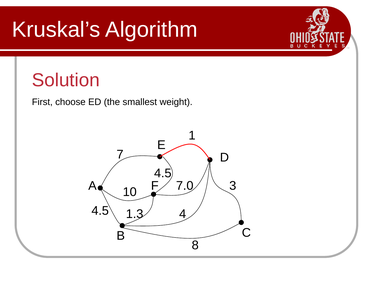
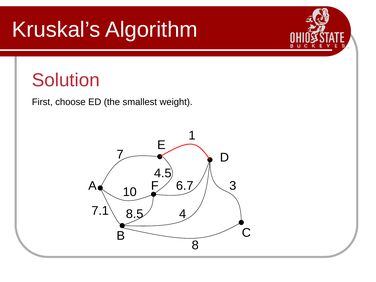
7.0: 7.0 -> 6.7
4.5 at (100, 211): 4.5 -> 7.1
1.3: 1.3 -> 8.5
